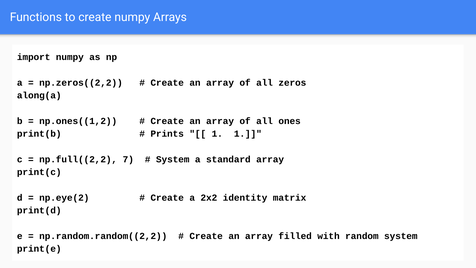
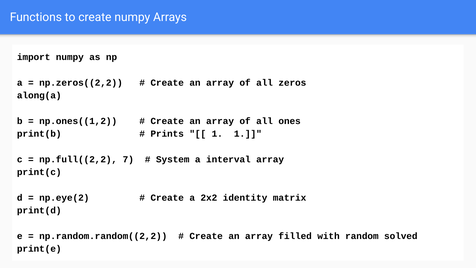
standard: standard -> interval
random system: system -> solved
